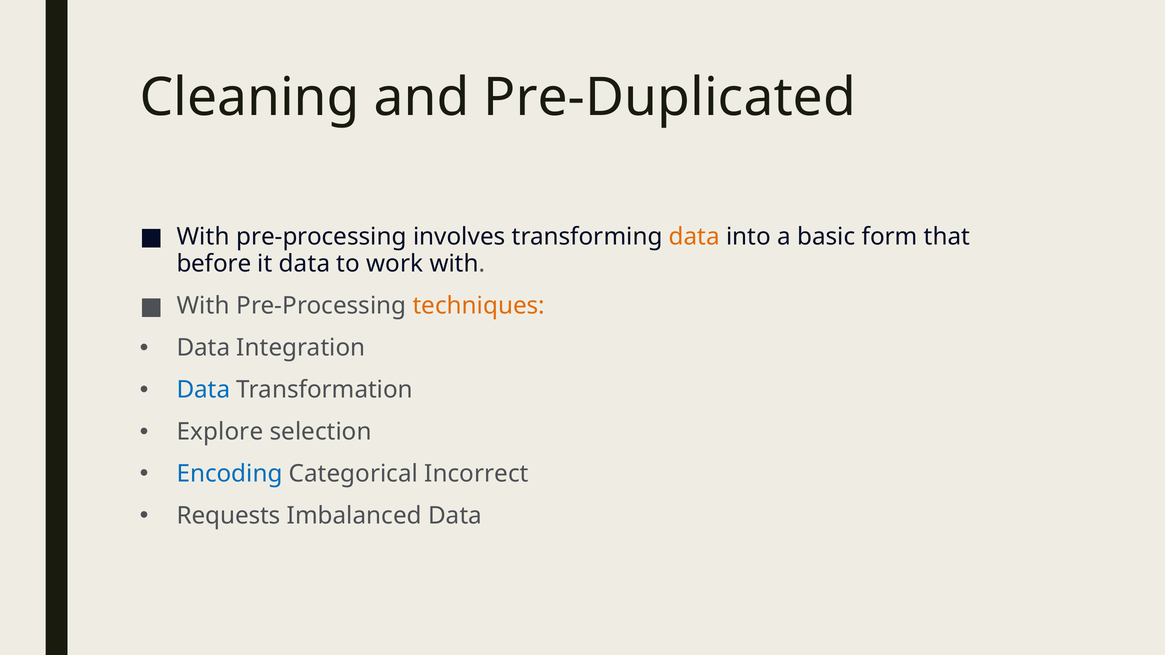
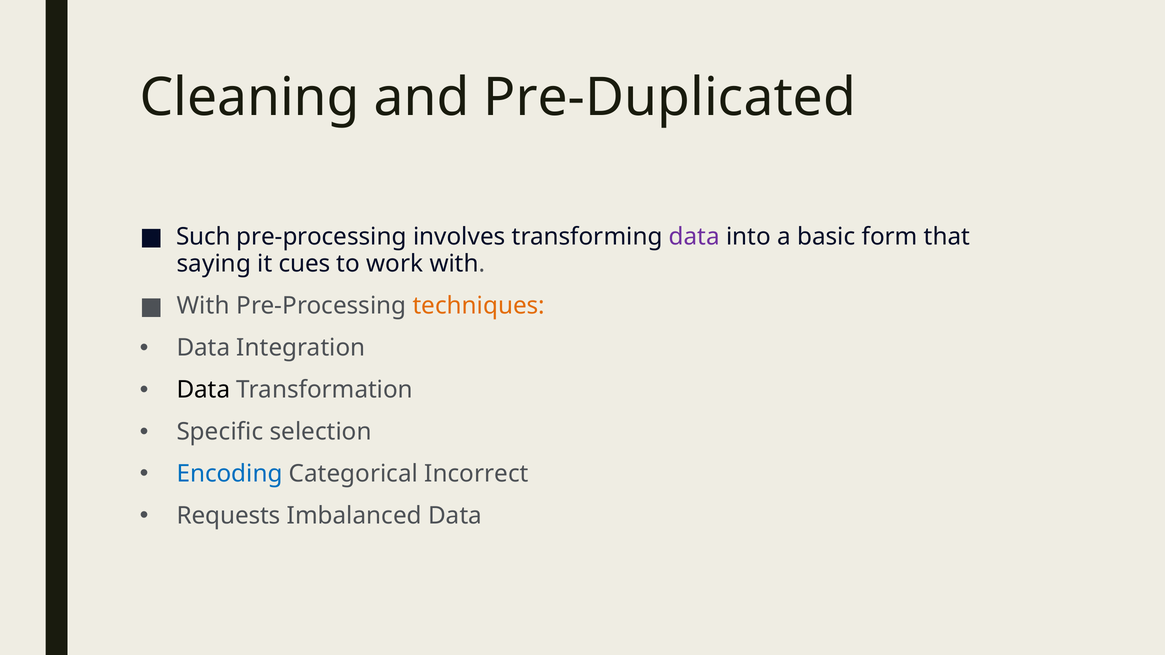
With at (203, 237): With -> Such
data at (694, 237) colour: orange -> purple
before: before -> saying
it data: data -> cues
Data at (203, 390) colour: blue -> black
Explore: Explore -> Specific
